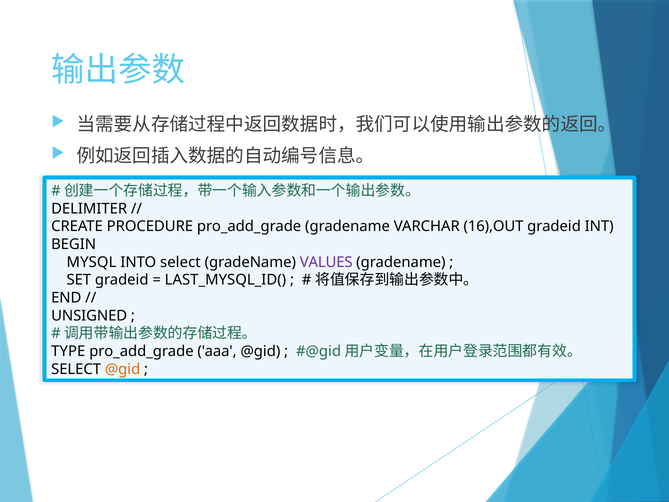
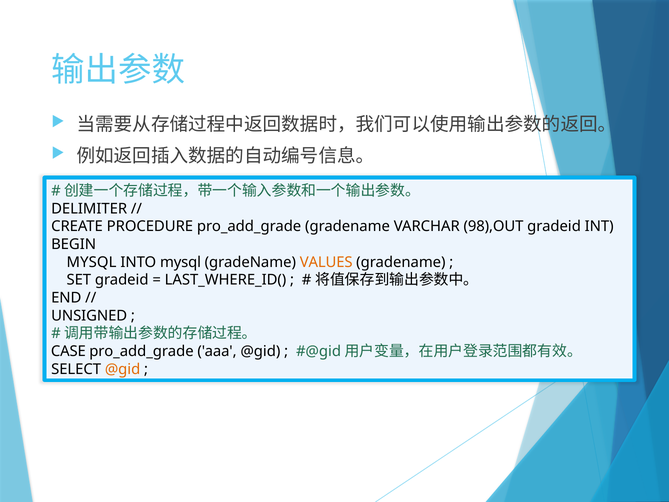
16),OUT: 16),OUT -> 98),OUT
INTO select: select -> mysql
VALUES colour: purple -> orange
LAST_MYSQL_ID(: LAST_MYSQL_ID( -> LAST_WHERE_ID(
TYPE: TYPE -> CASE
